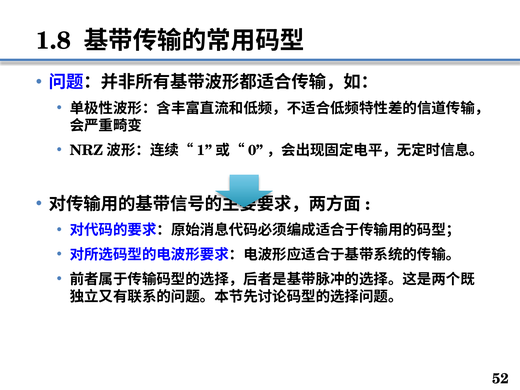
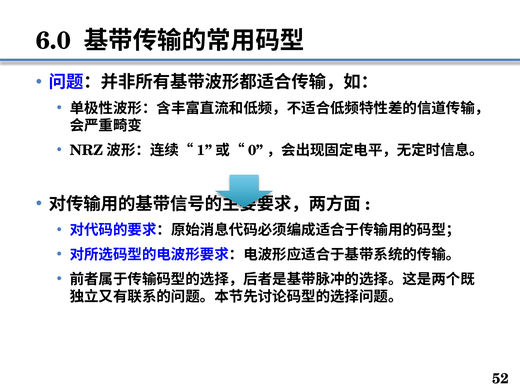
1.8: 1.8 -> 6.0
